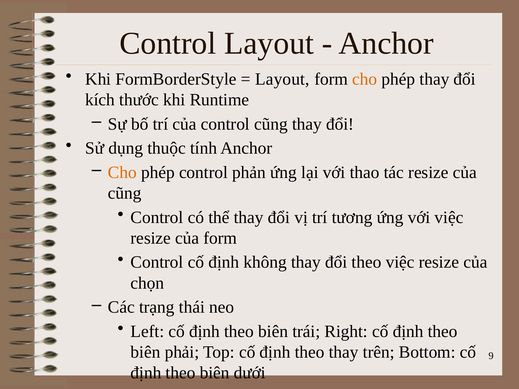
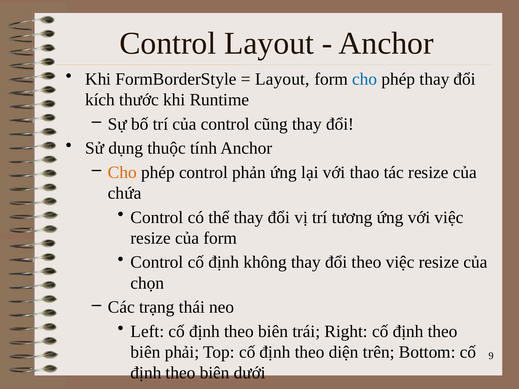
cho at (365, 79) colour: orange -> blue
cũng at (125, 193): cũng -> chứa
theo thay: thay -> diện
